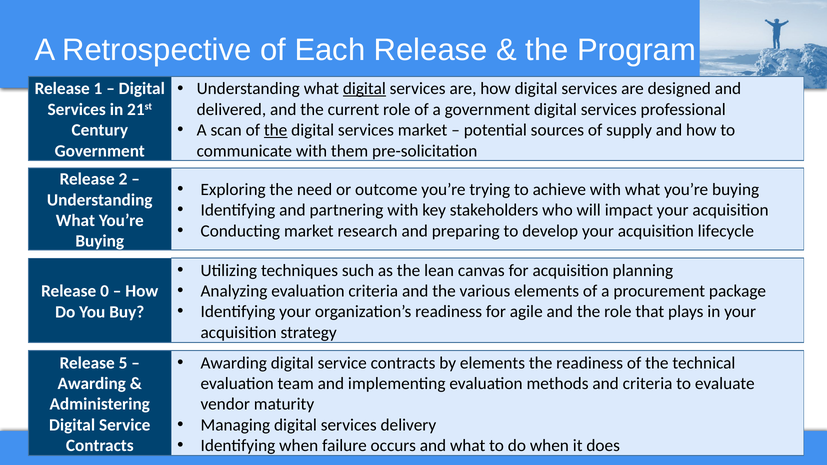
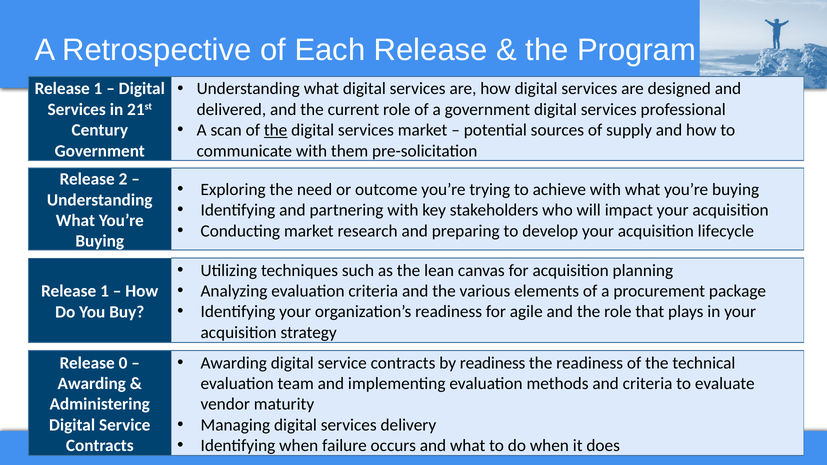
digital at (364, 89) underline: present -> none
0 at (105, 291): 0 -> 1
by elements: elements -> readiness
5: 5 -> 0
